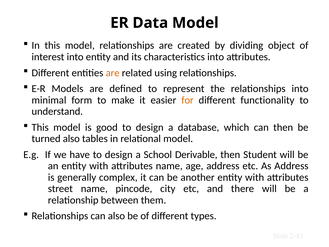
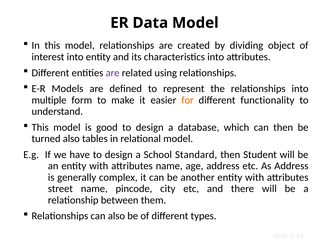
are at (113, 73) colour: orange -> purple
minimal: minimal -> multiple
Derivable: Derivable -> Standard
